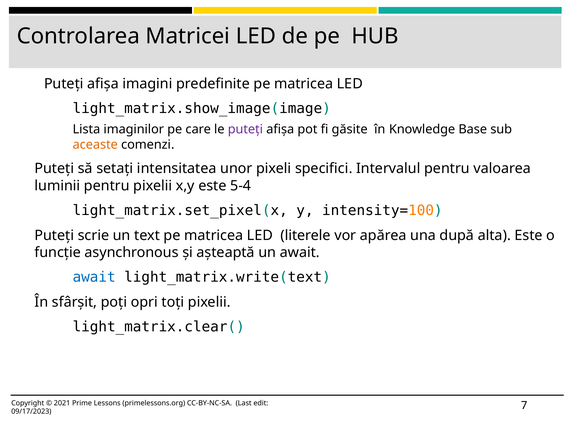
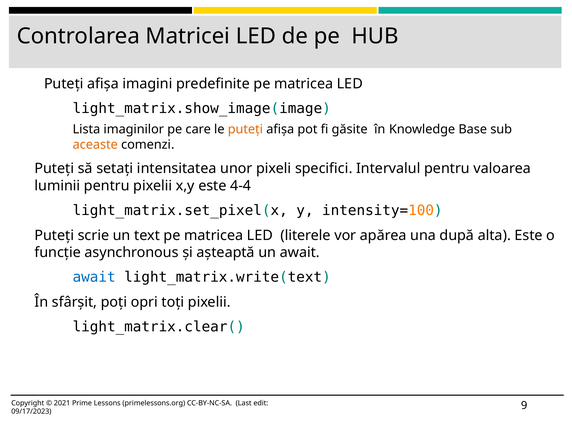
puteți colour: purple -> orange
5-4: 5-4 -> 4-4
7: 7 -> 9
